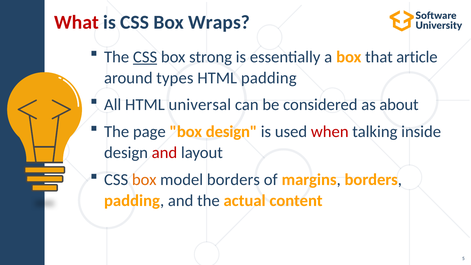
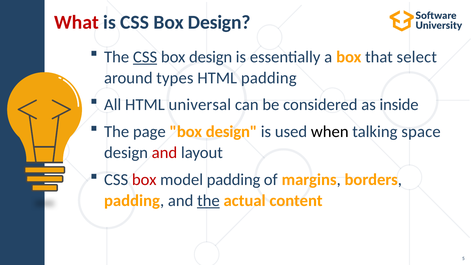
is CSS Box Wraps: Wraps -> Design
strong at (211, 57): strong -> design
article: article -> select
about: about -> inside
when colour: red -> black
inside: inside -> space
box at (144, 180) colour: orange -> red
model borders: borders -> padding
the at (208, 201) underline: none -> present
